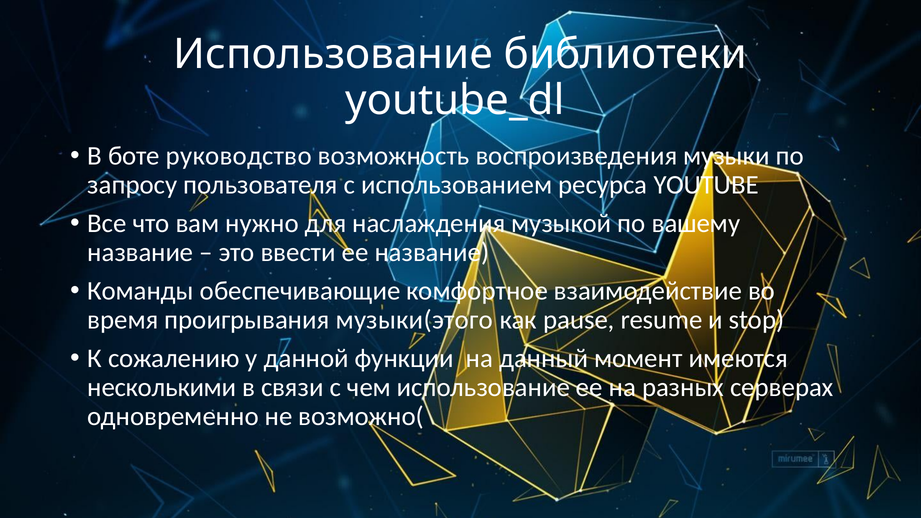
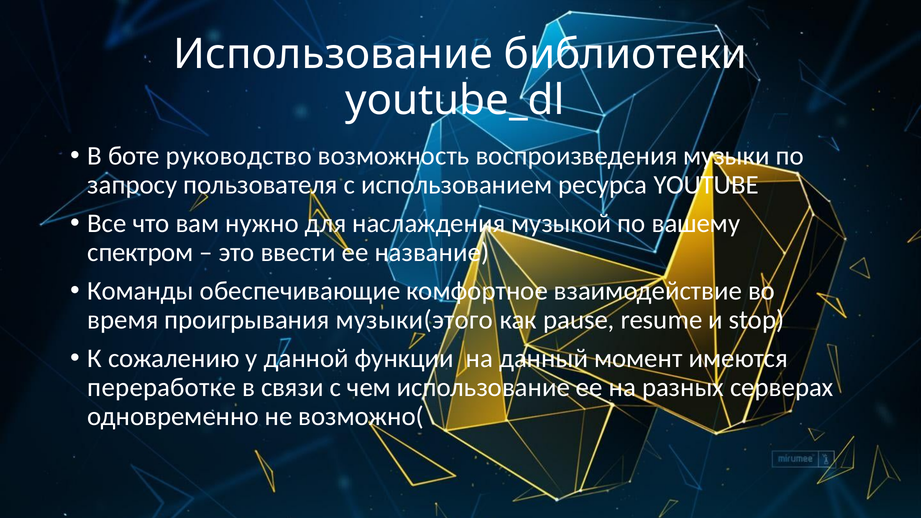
название at (140, 252): название -> спектром
несколькими: несколькими -> переработке
